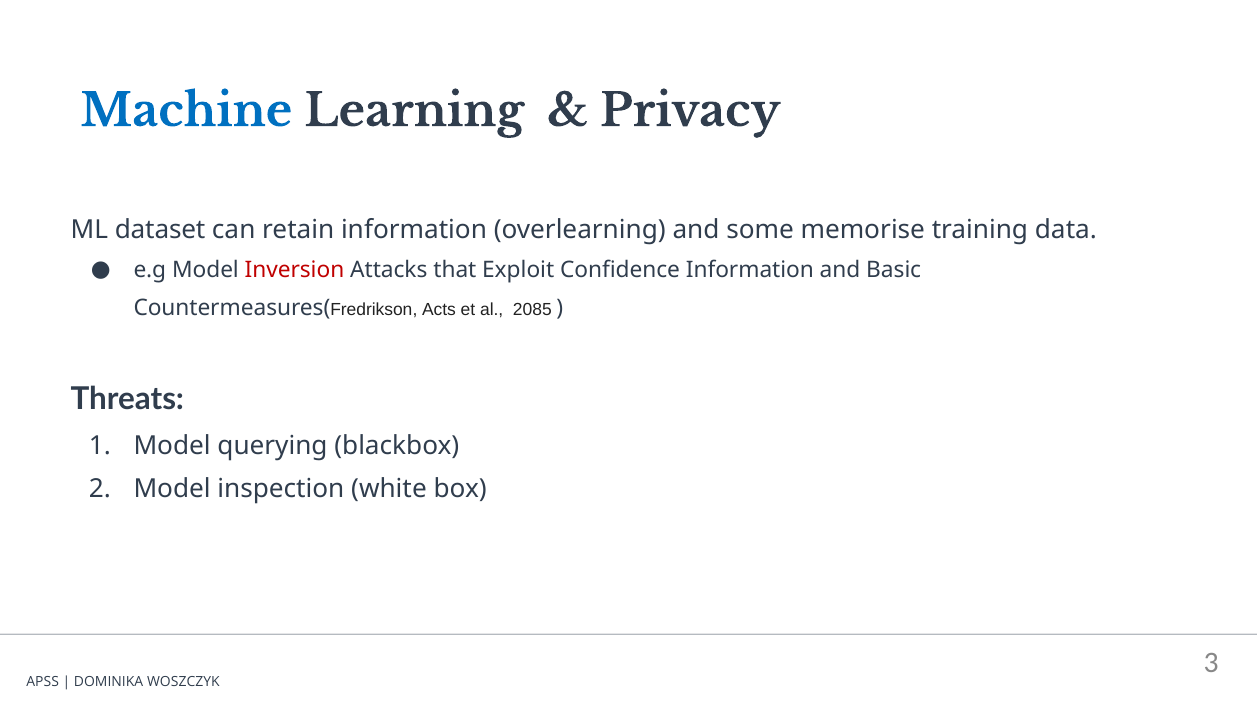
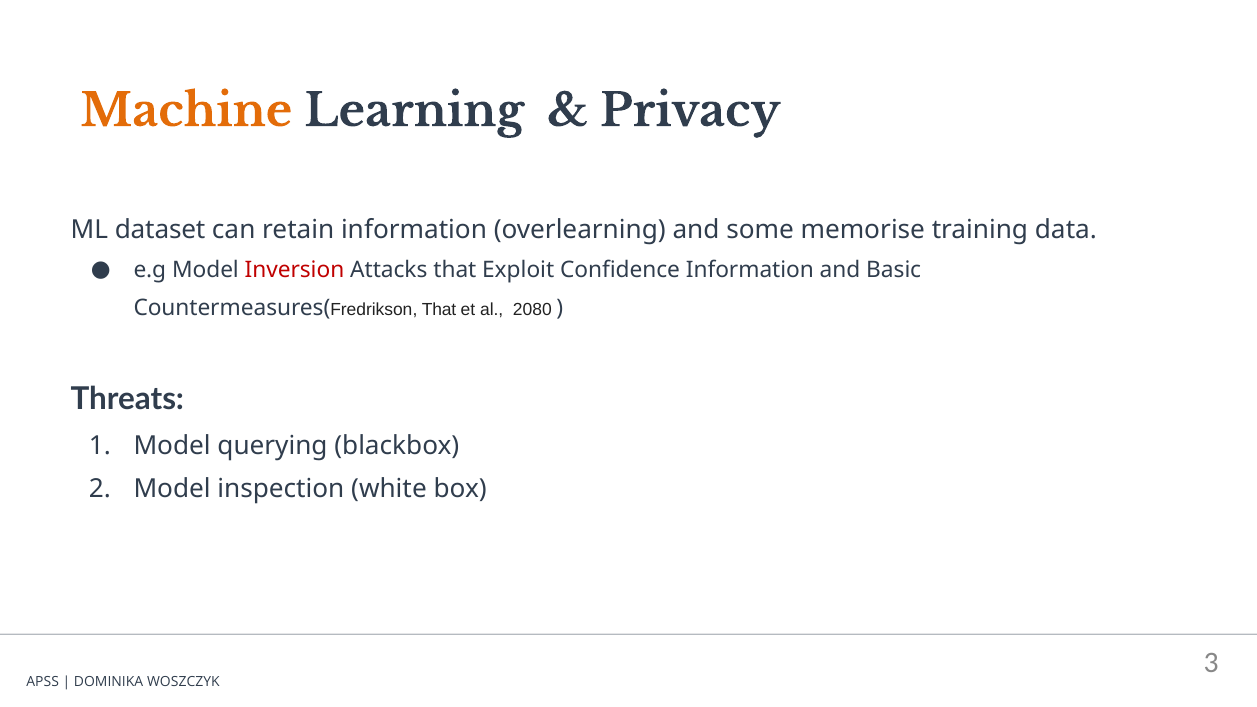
Machine colour: blue -> orange
Countermeasures(Fredrikson Acts: Acts -> That
2085: 2085 -> 2080
